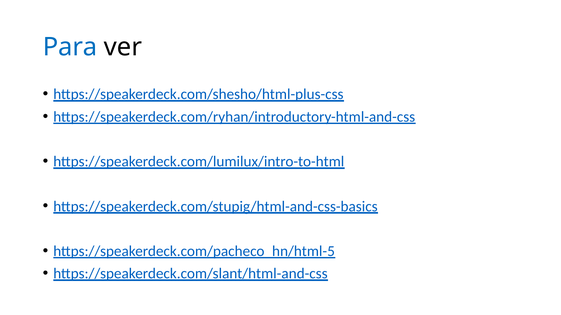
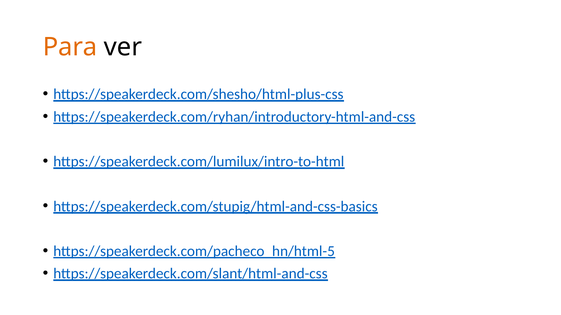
Para colour: blue -> orange
